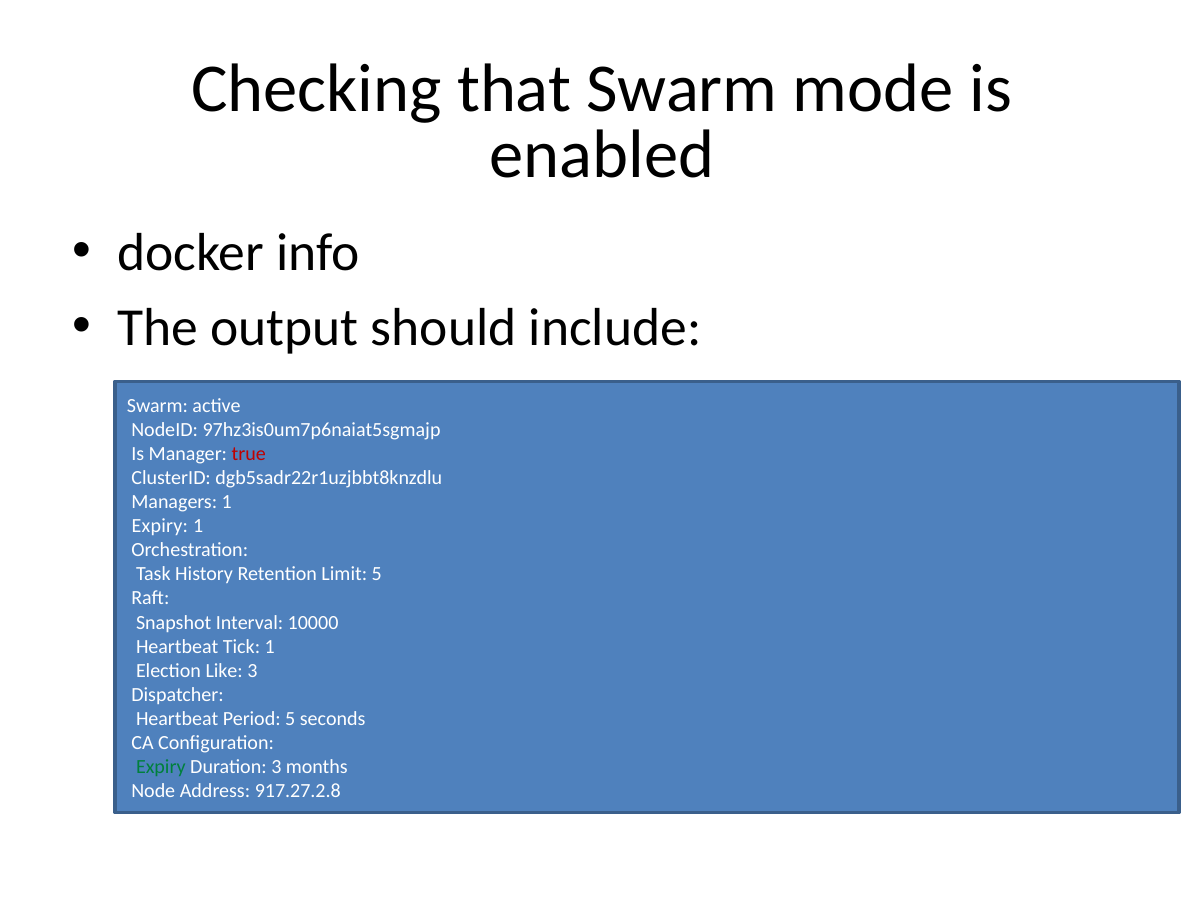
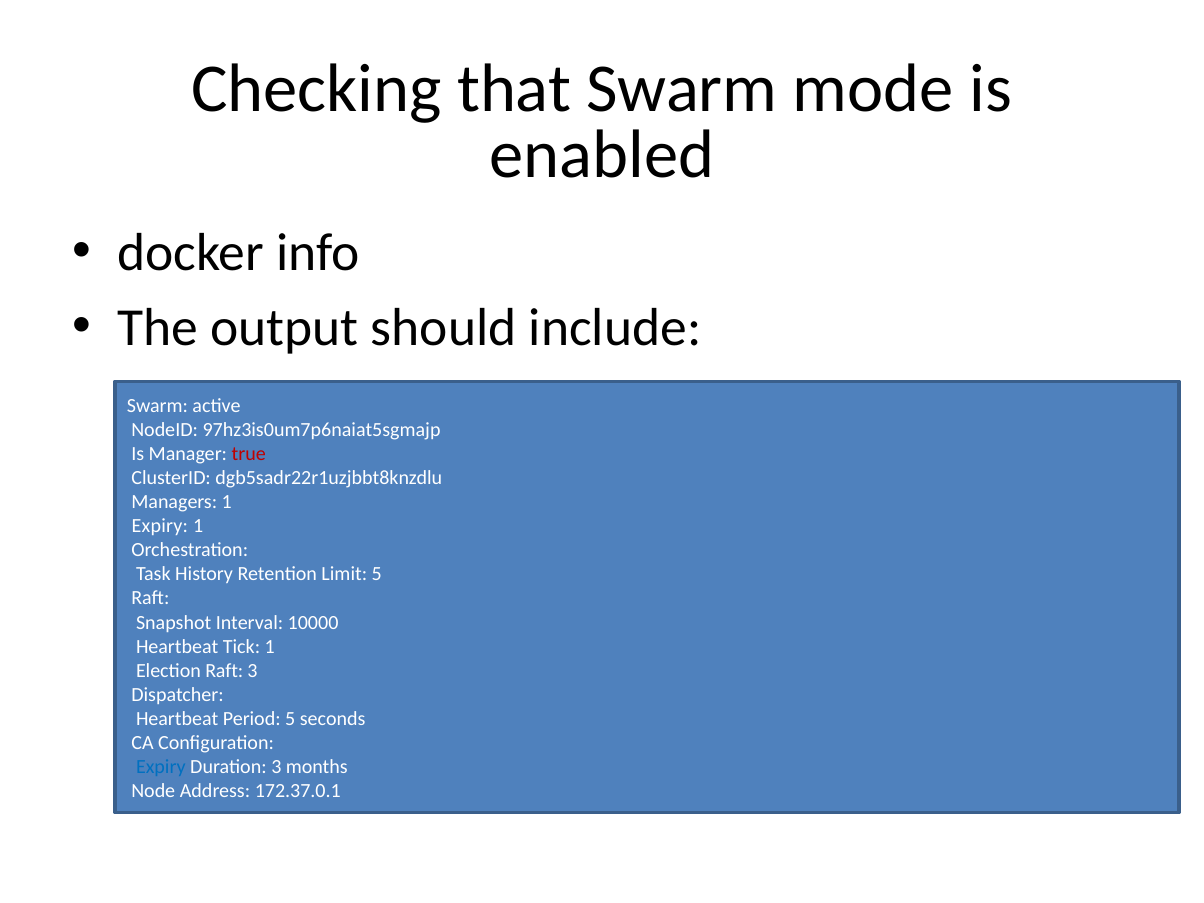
Election Like: Like -> Raft
Expiry at (161, 767) colour: green -> blue
917.27.2.8: 917.27.2.8 -> 172.37.0.1
